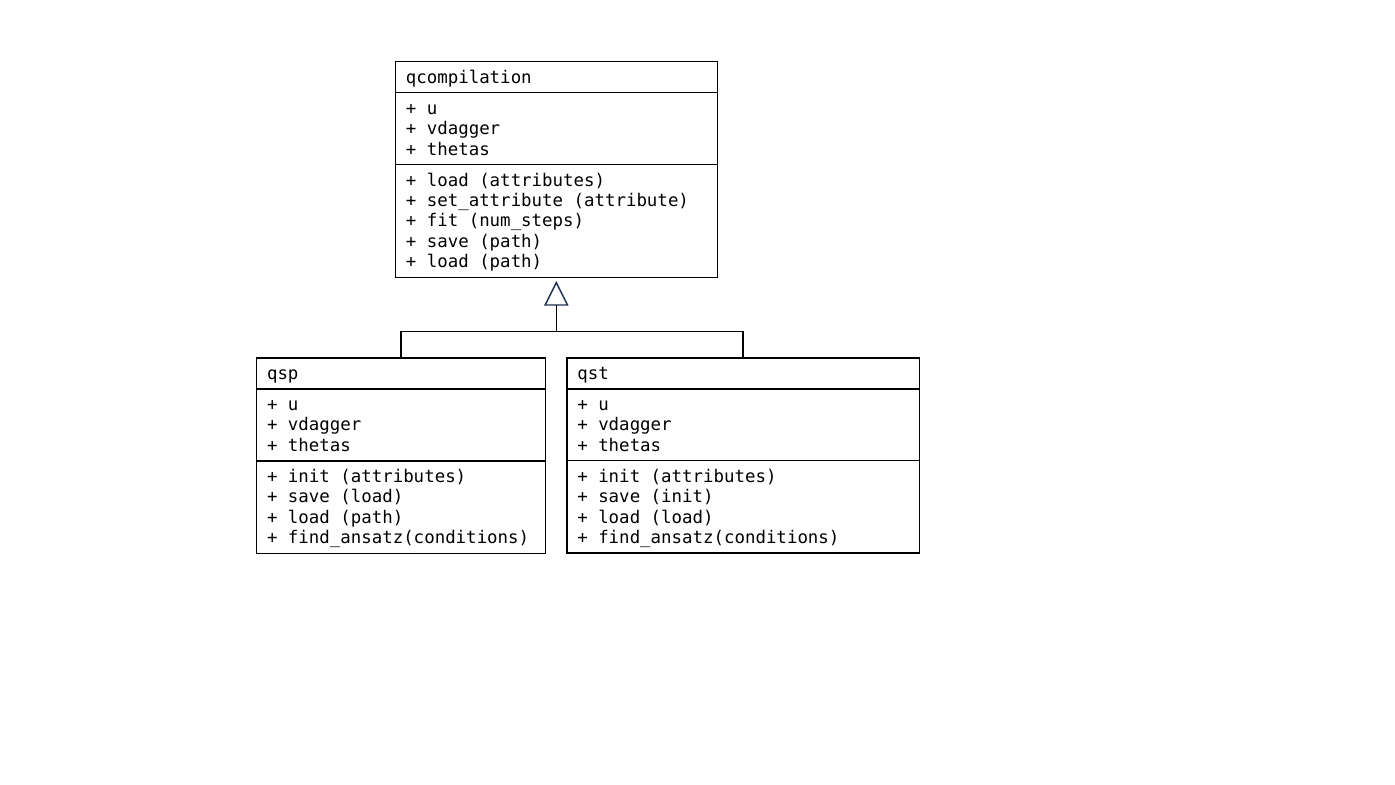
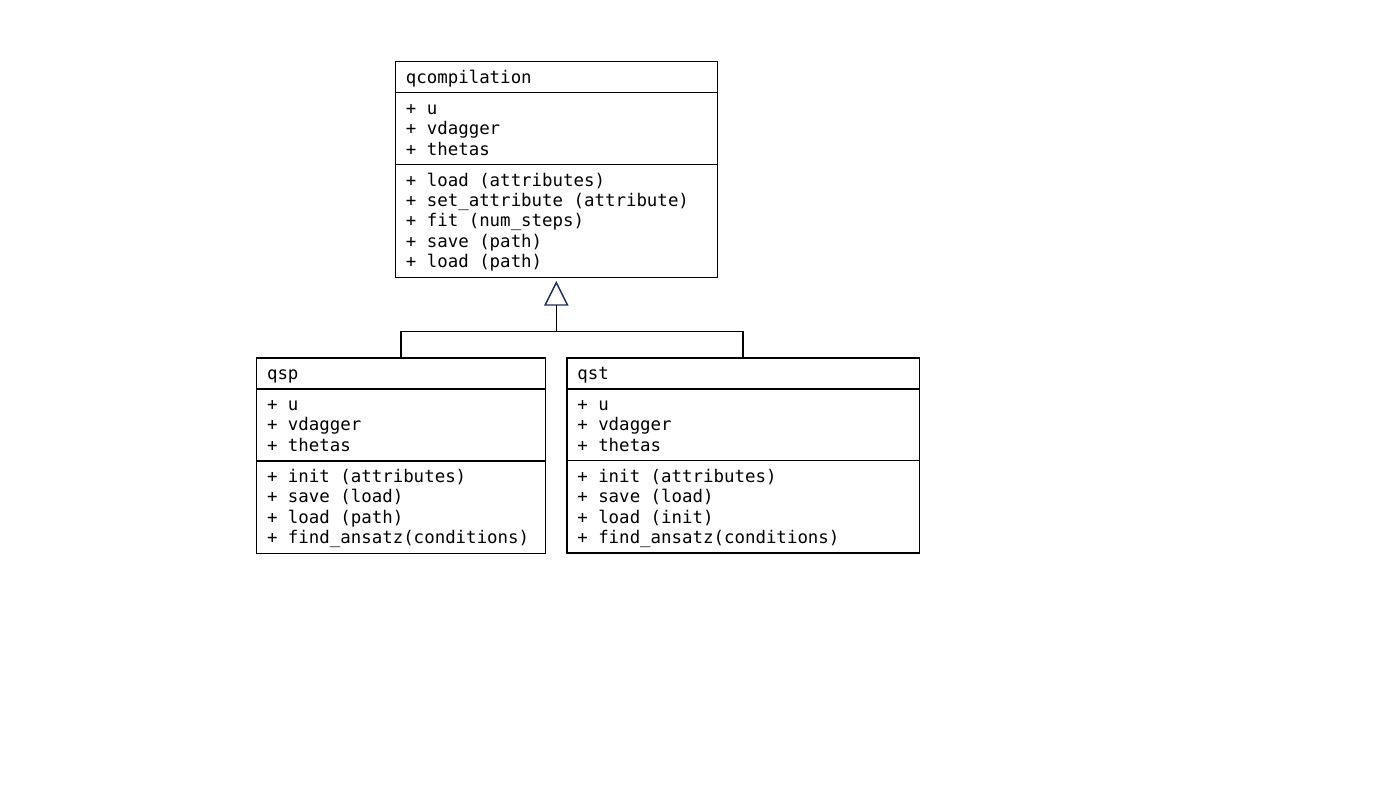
init at (682, 497): init -> load
load load: load -> init
